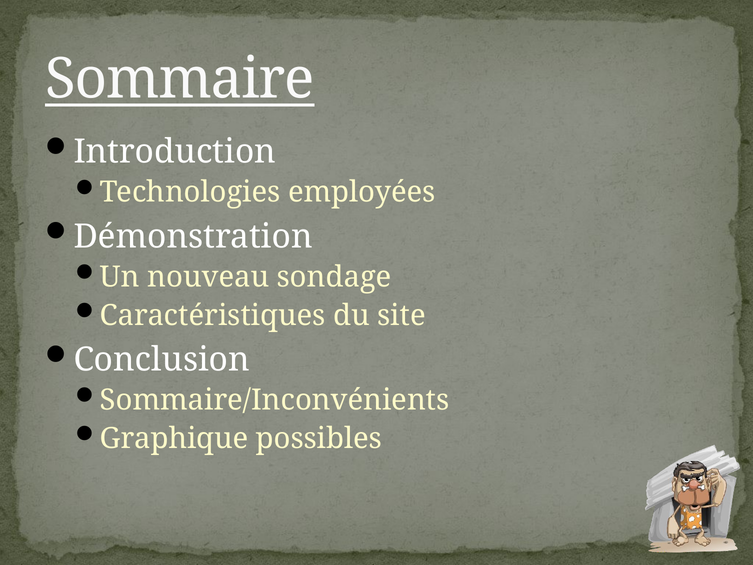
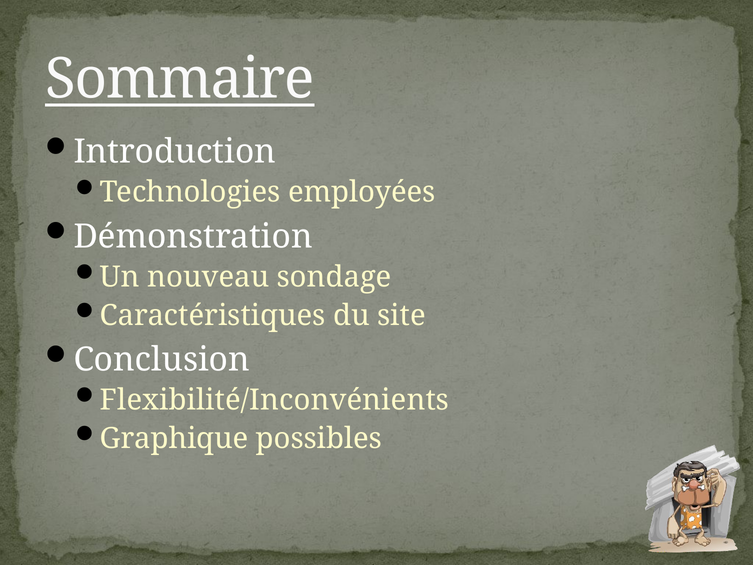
Sommaire/Inconvénients: Sommaire/Inconvénients -> Flexibilité/Inconvénients
